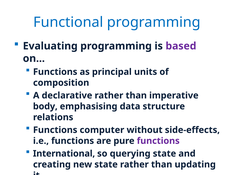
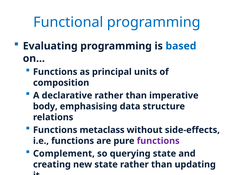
based colour: purple -> blue
computer: computer -> metaclass
International: International -> Complement
